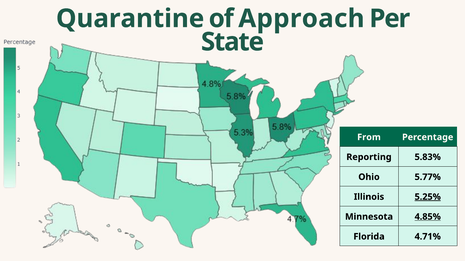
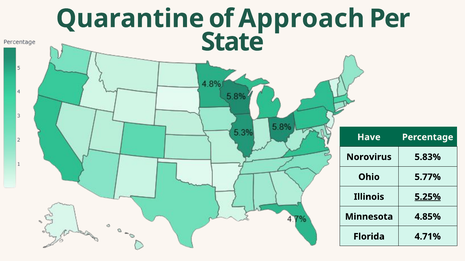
From: From -> Have
Reporting: Reporting -> Norovirus
4.85% underline: present -> none
